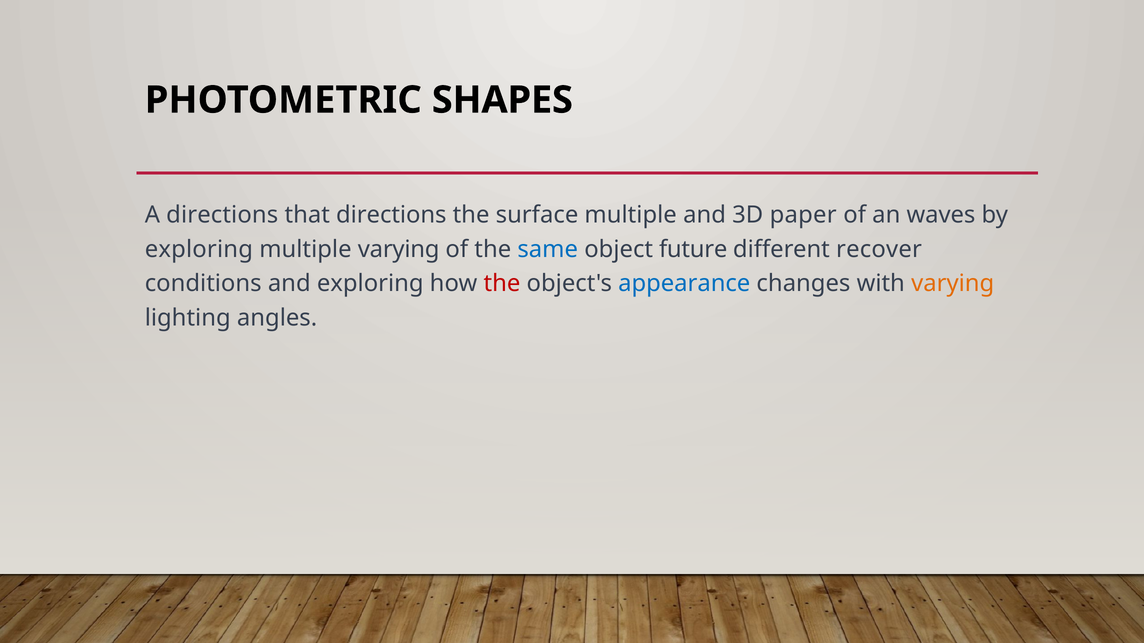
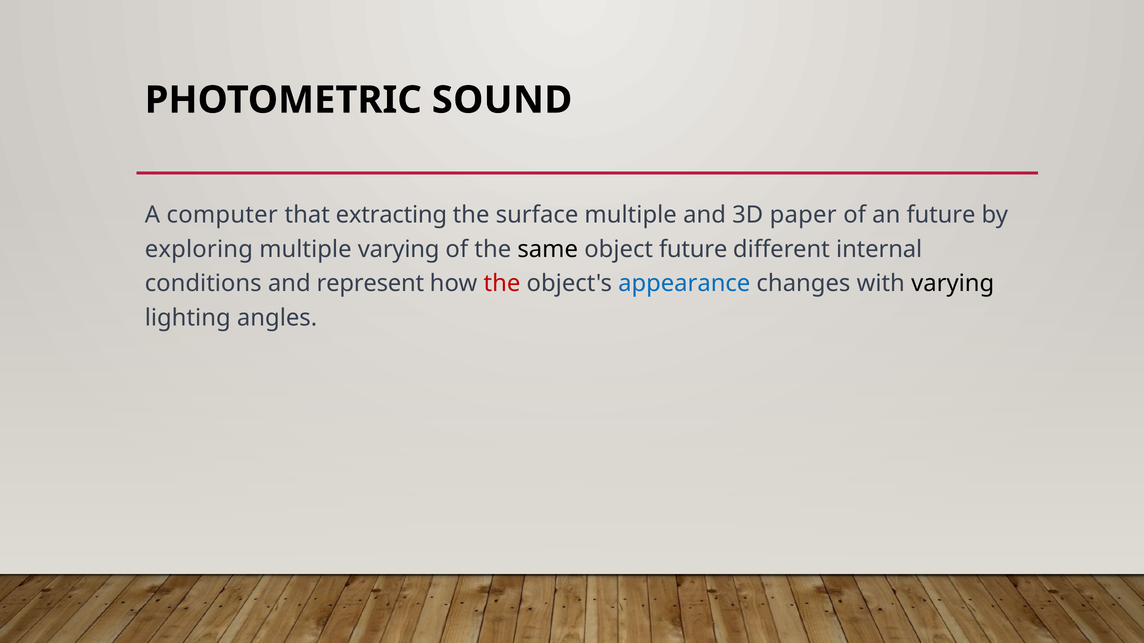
SHAPES: SHAPES -> SOUND
A directions: directions -> computer
that directions: directions -> extracting
an waves: waves -> future
same colour: blue -> black
recover: recover -> internal
and exploring: exploring -> represent
varying at (953, 284) colour: orange -> black
